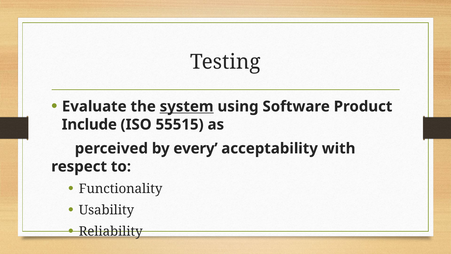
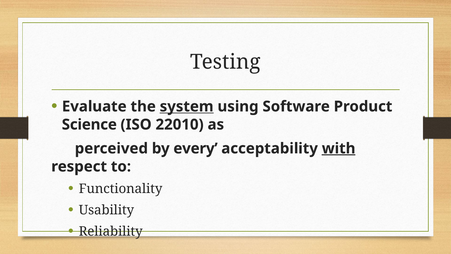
Include: Include -> Science
55515: 55515 -> 22010
with underline: none -> present
